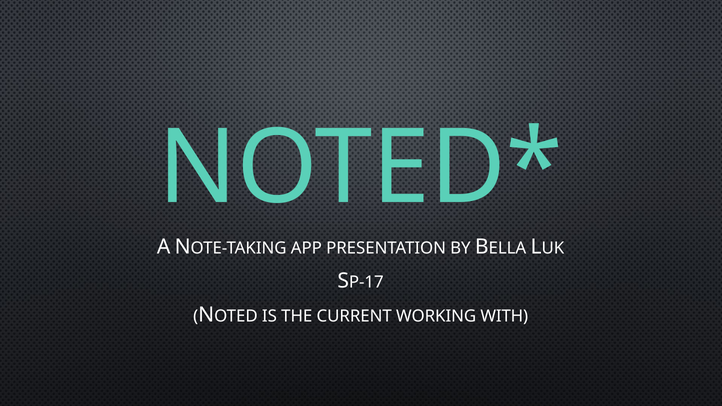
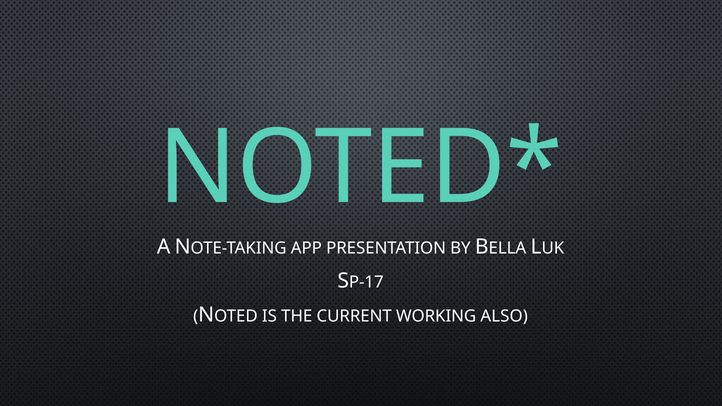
WITH: WITH -> ALSO
